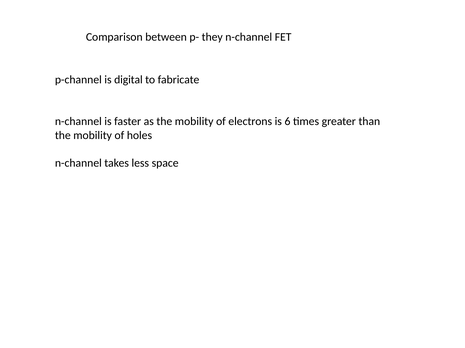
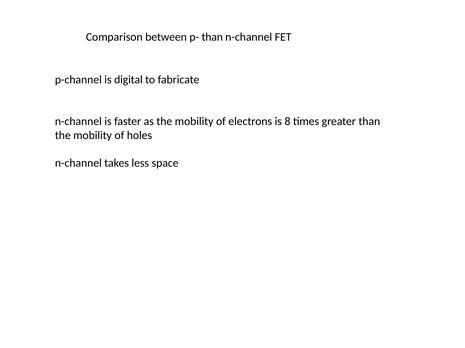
p- they: they -> than
6: 6 -> 8
